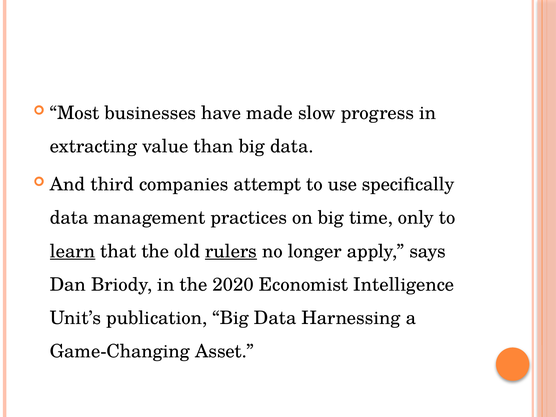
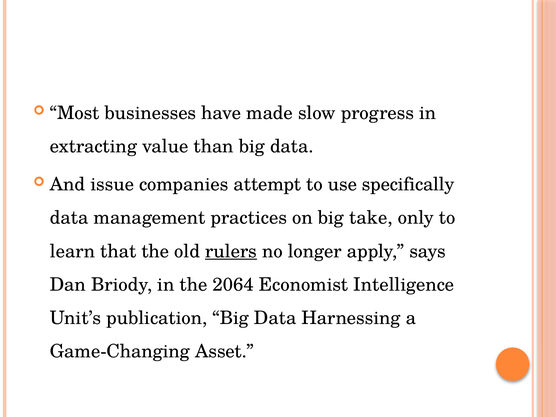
third: third -> issue
time: time -> take
learn underline: present -> none
2020: 2020 -> 2064
